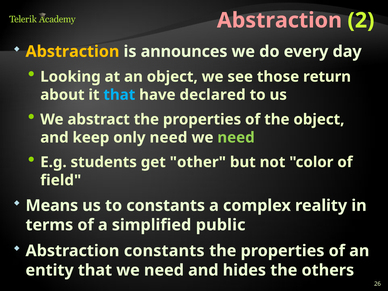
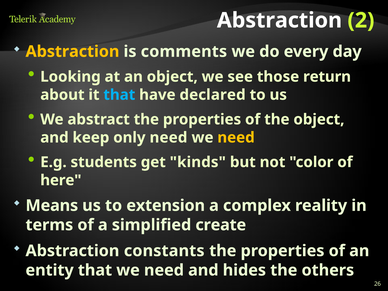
Abstraction at (279, 20) colour: pink -> white
announces: announces -> comments
need at (236, 138) colour: light green -> yellow
other: other -> kinds
field: field -> here
to constants: constants -> extension
public: public -> create
